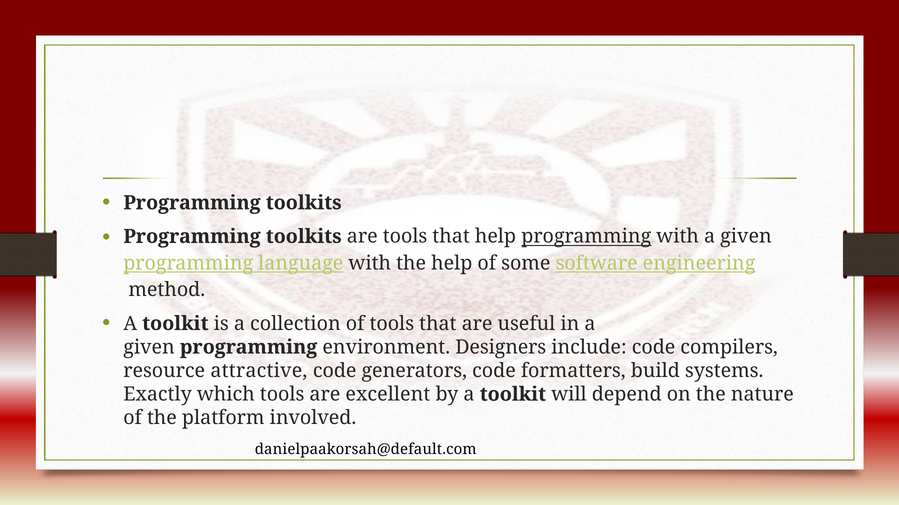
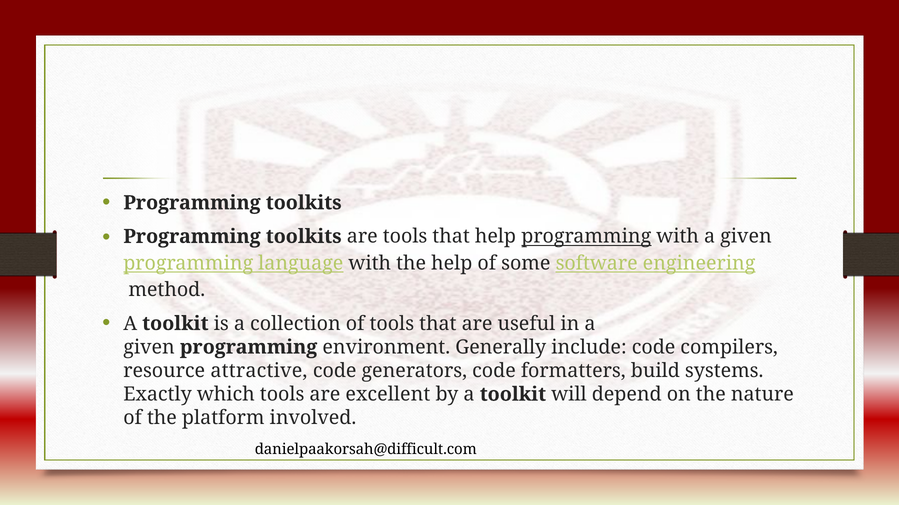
Designers: Designers -> Generally
danielpaakorsah@default.com: danielpaakorsah@default.com -> danielpaakorsah@difficult.com
